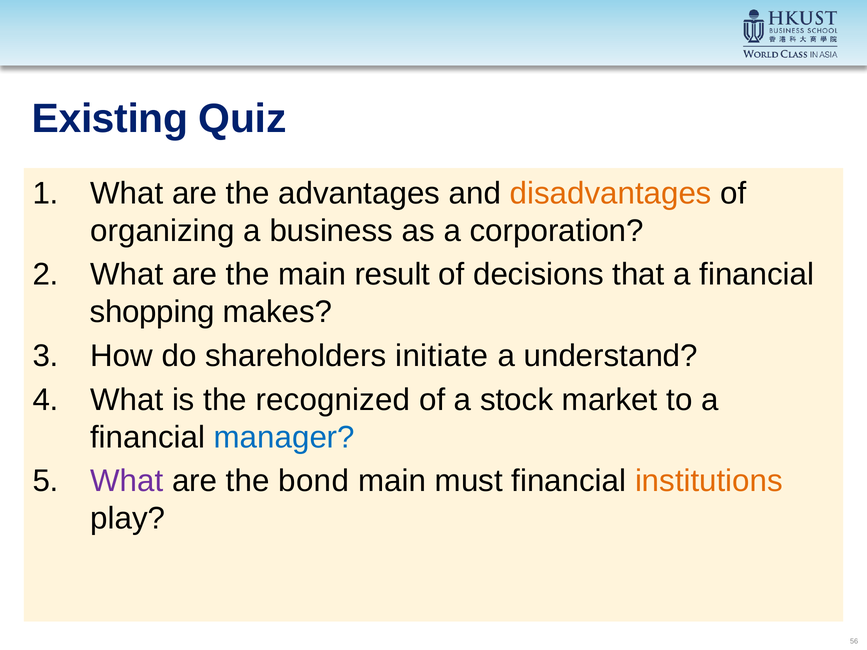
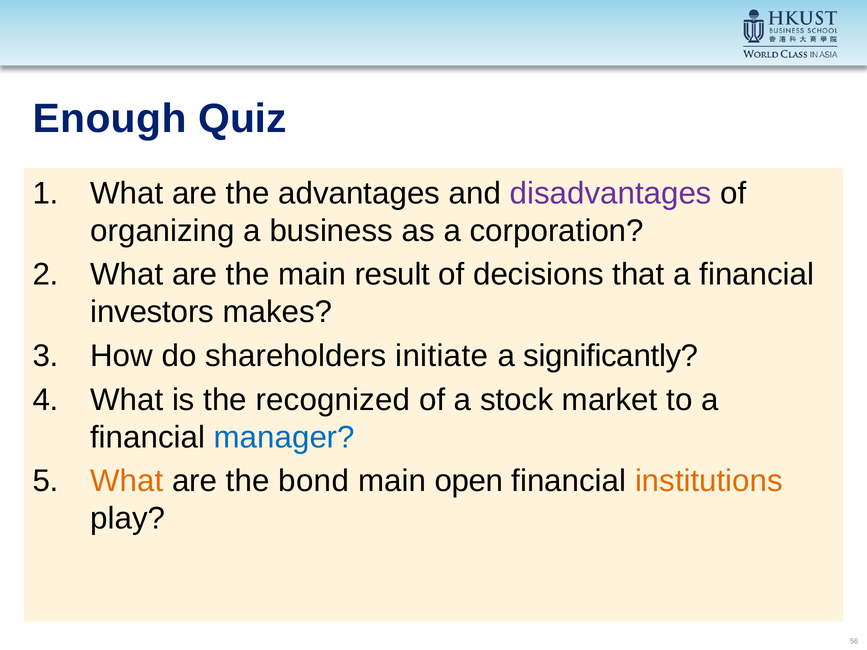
Existing: Existing -> Enough
disadvantages colour: orange -> purple
shopping: shopping -> investors
understand: understand -> significantly
What at (127, 481) colour: purple -> orange
must: must -> open
